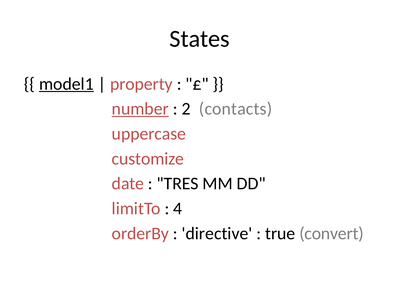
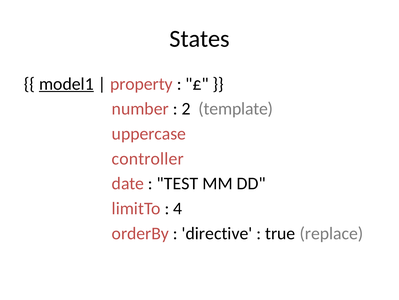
number underline: present -> none
contacts: contacts -> template
customize: customize -> controller
TRES: TRES -> TEST
convert: convert -> replace
